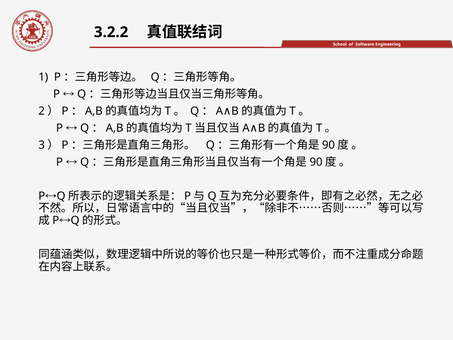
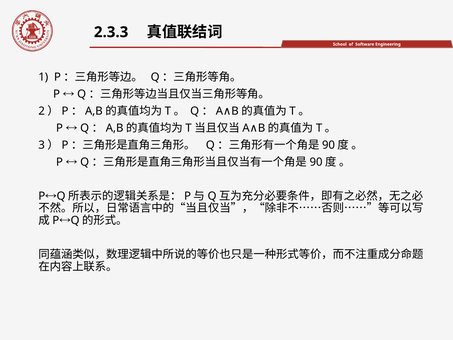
3.2.2: 3.2.2 -> 2.3.3
